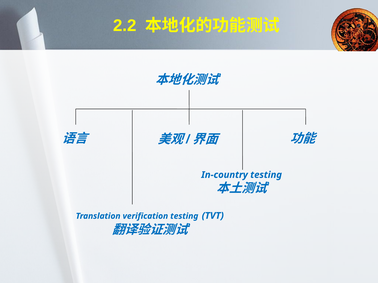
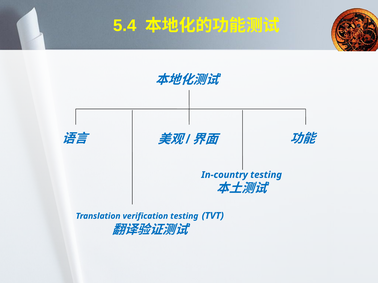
2.2: 2.2 -> 5.4
